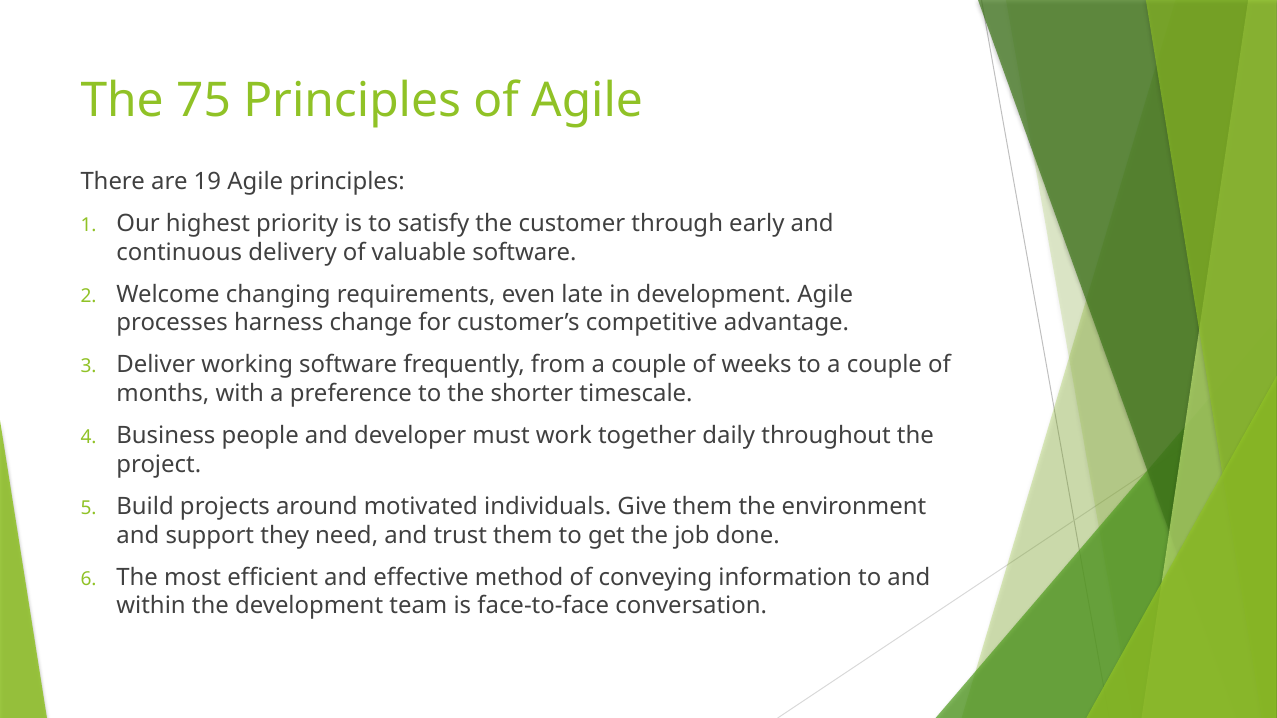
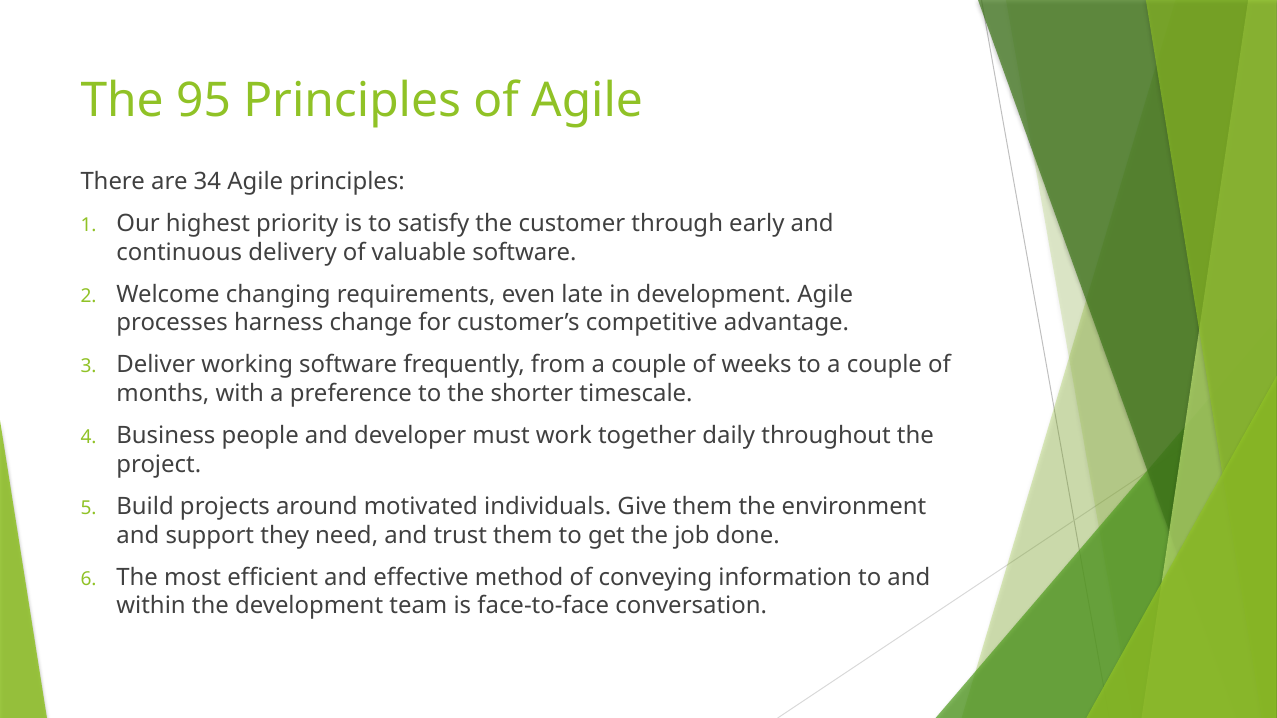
75: 75 -> 95
19: 19 -> 34
